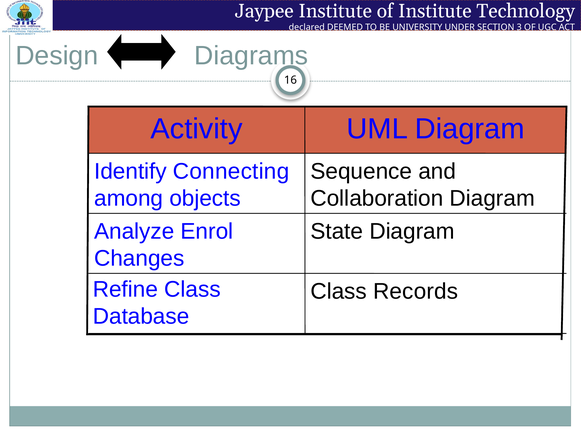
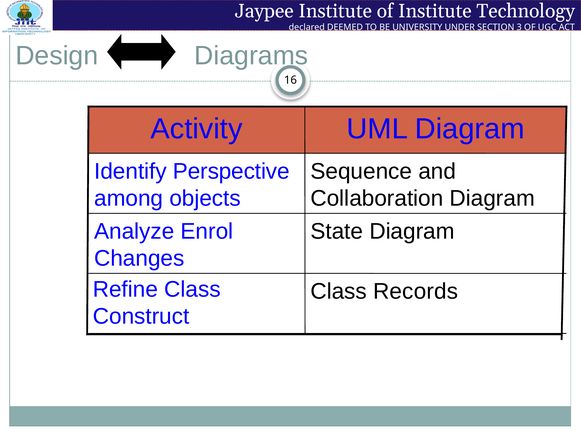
Connecting: Connecting -> Perspective
Database: Database -> Construct
